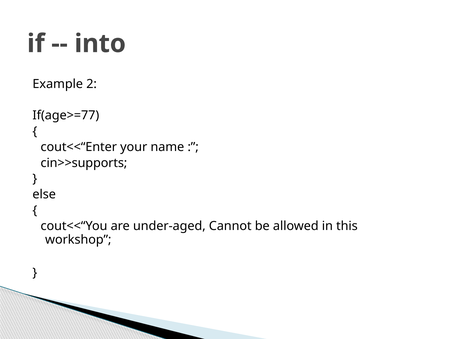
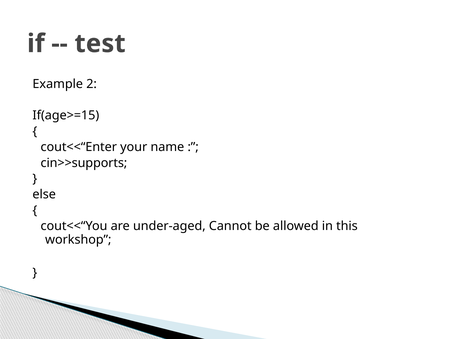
into: into -> test
If(age>=77: If(age>=77 -> If(age>=15
